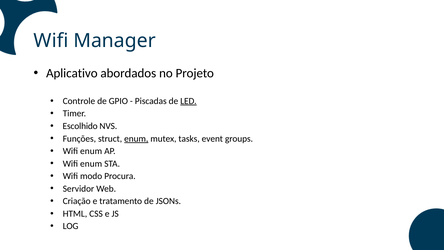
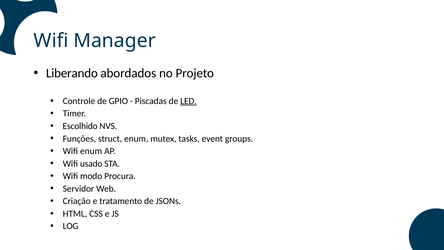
Aplicativo: Aplicativo -> Liberando
enum at (136, 138) underline: present -> none
enum at (91, 163): enum -> usado
